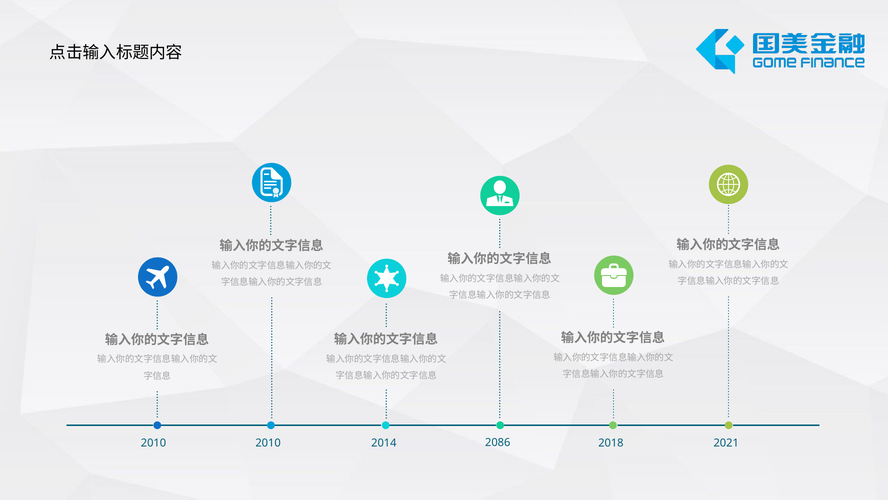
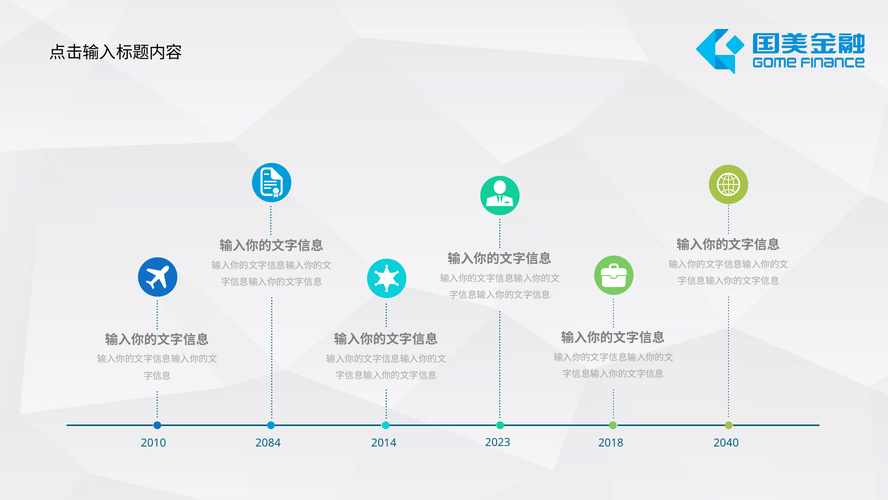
2086: 2086 -> 2023
2010 at (268, 443): 2010 -> 2084
2021: 2021 -> 2040
